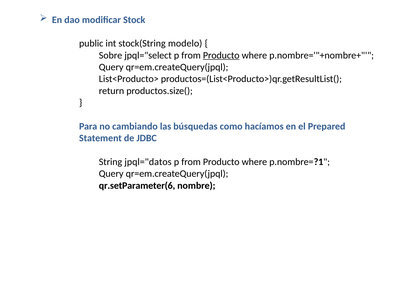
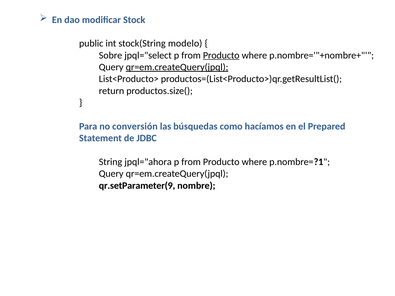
qr=em.createQuery(jpql at (177, 67) underline: none -> present
cambiando: cambiando -> conversión
jpql="datos: jpql="datos -> jpql="ahora
qr.setParameter(6: qr.setParameter(6 -> qr.setParameter(9
